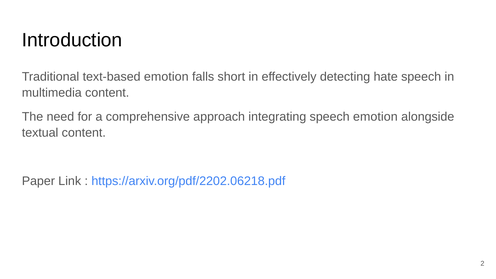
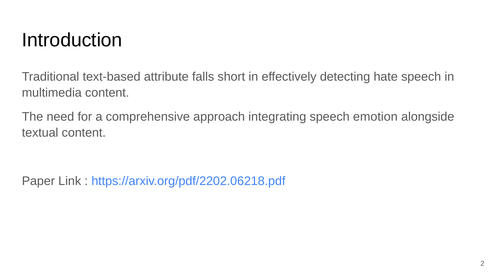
text-based emotion: emotion -> attribute
